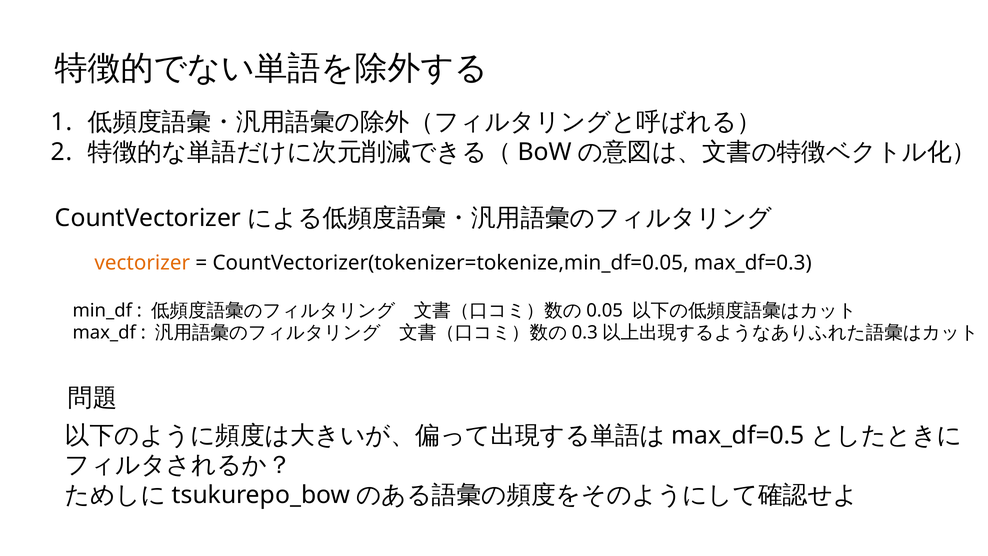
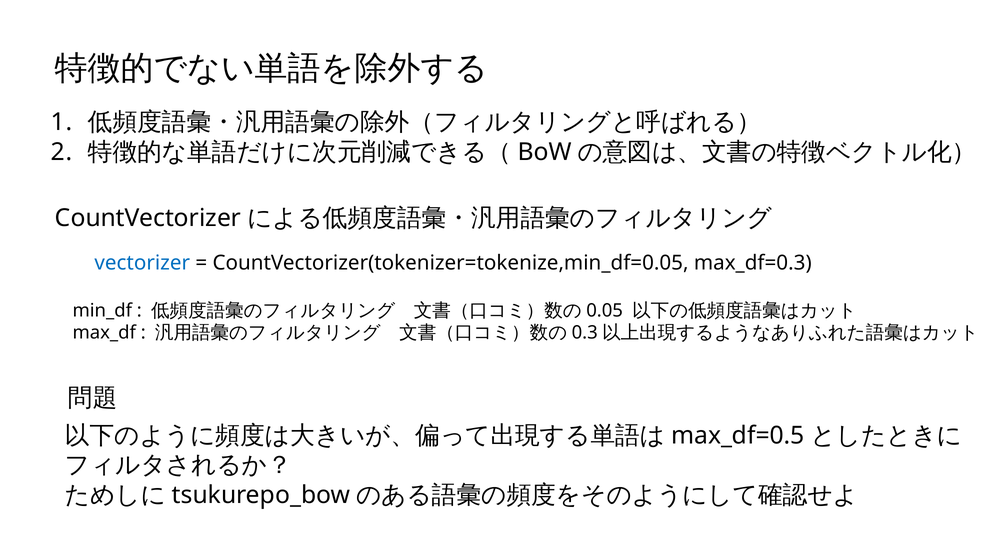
vectorizer colour: orange -> blue
